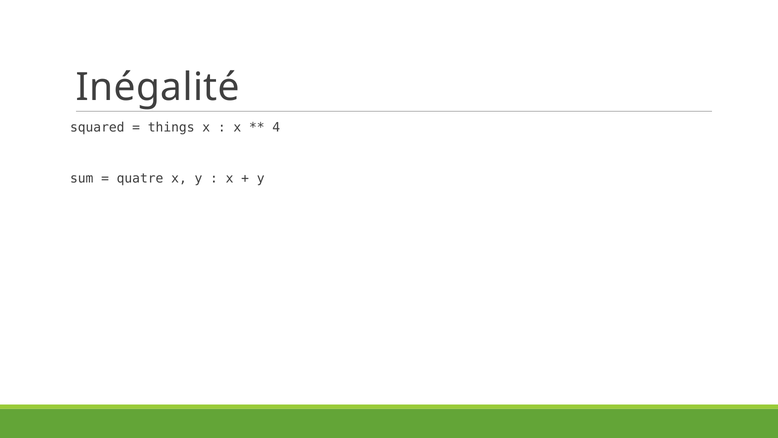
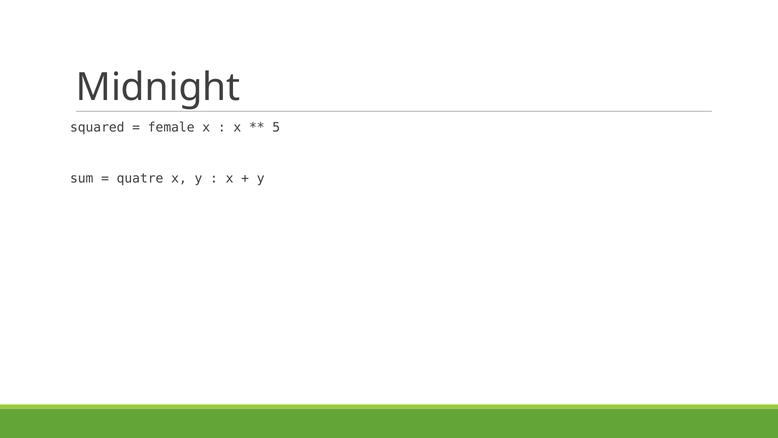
Inégalité: Inégalité -> Midnight
things: things -> female
4: 4 -> 5
